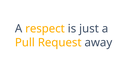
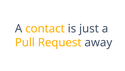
respect: respect -> contact
